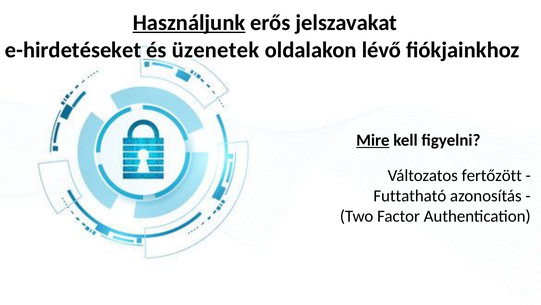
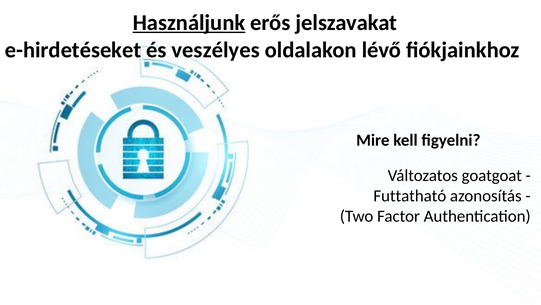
üzenetek: üzenetek -> veszélyes
Mire underline: present -> none
fertőzött: fertőzött -> goatgoat
